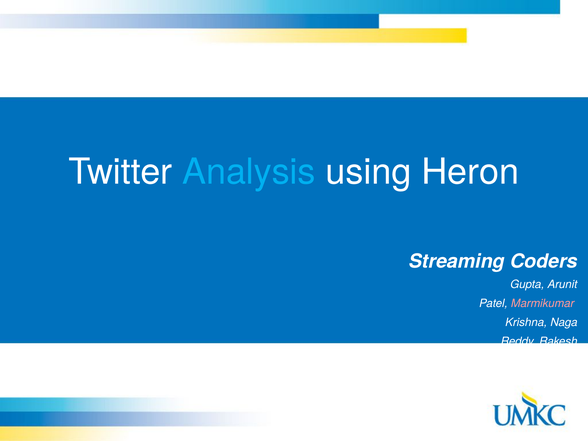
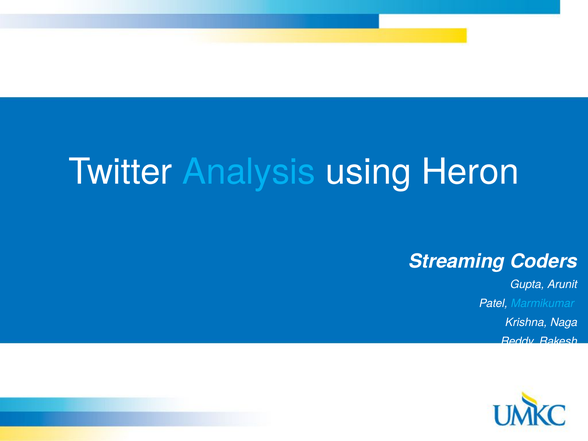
Marmikumar colour: pink -> light blue
